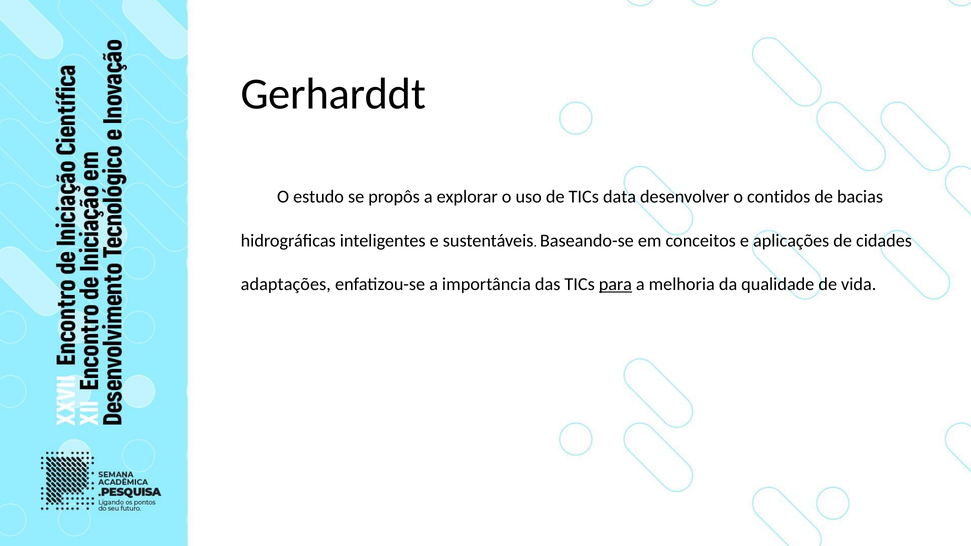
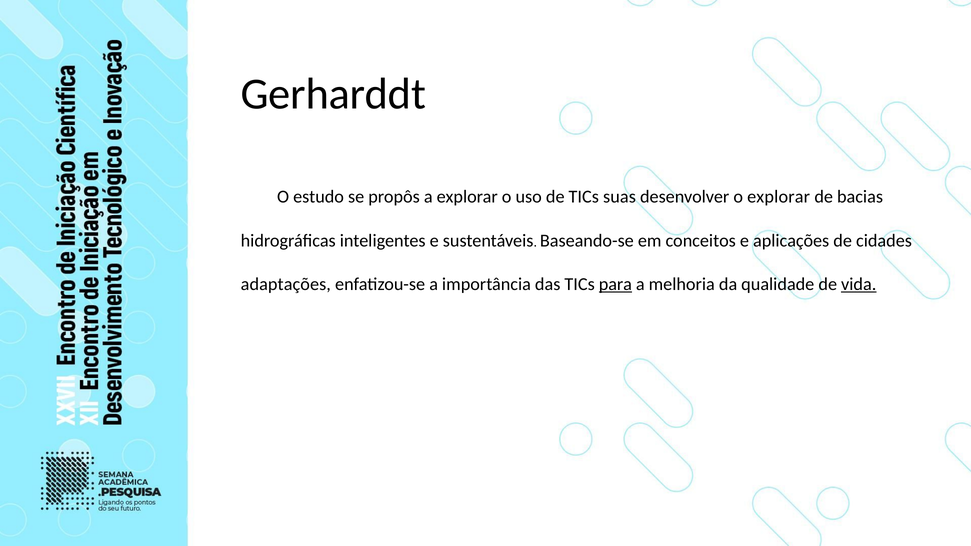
data: data -> suas
o contidos: contidos -> explorar
vida underline: none -> present
